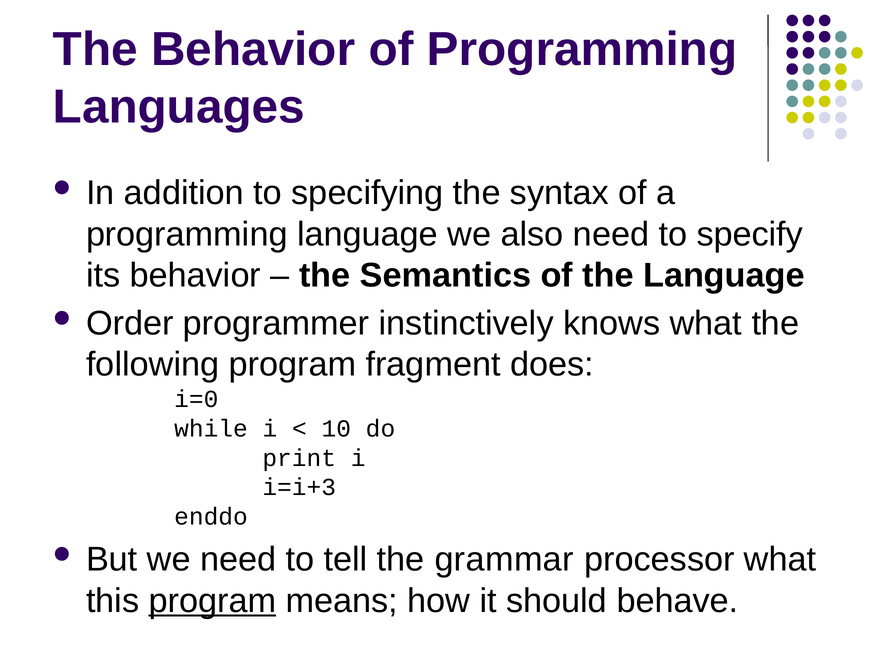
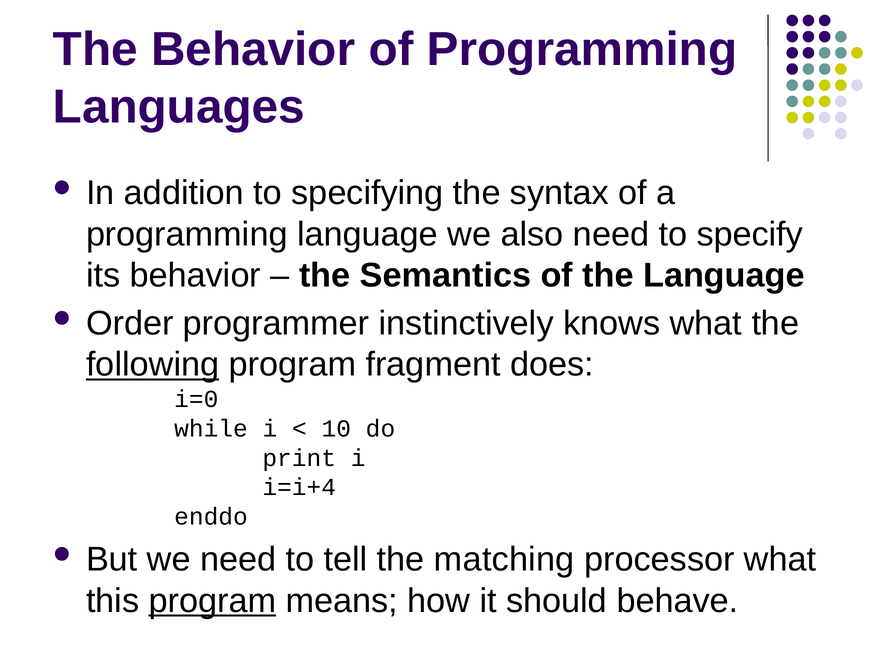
following underline: none -> present
i=i+3: i=i+3 -> i=i+4
grammar: grammar -> matching
